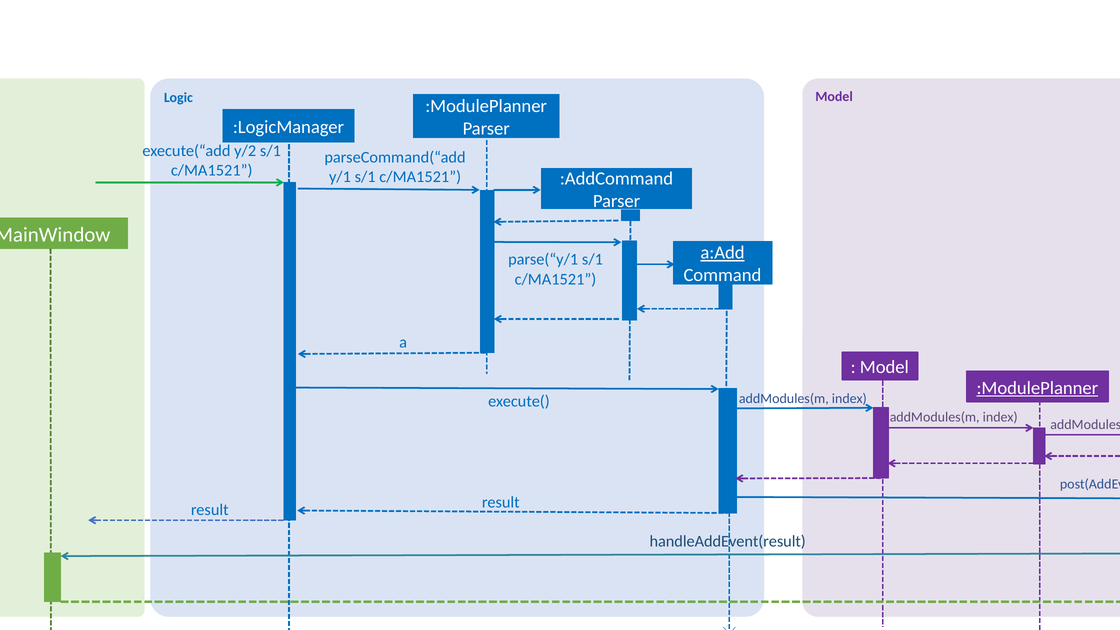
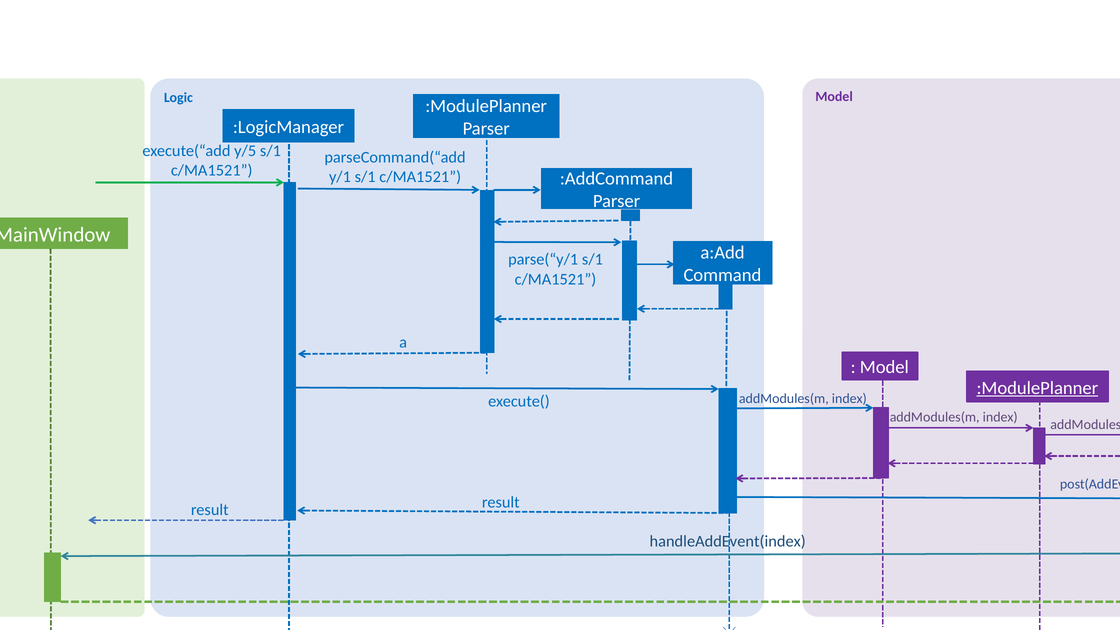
y/2: y/2 -> y/5
a:Add underline: present -> none
handleAddEvent(result: handleAddEvent(result -> handleAddEvent(index
